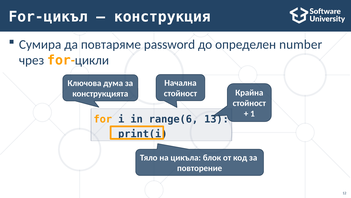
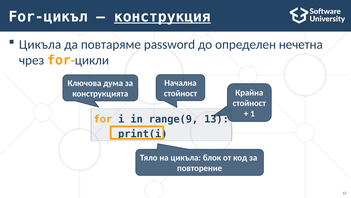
конструкция underline: none -> present
Сумира at (40, 44): Сумира -> Цикъла
number: number -> нечетна
range(6: range(6 -> range(9
